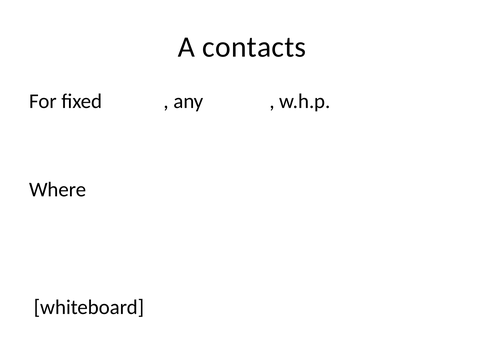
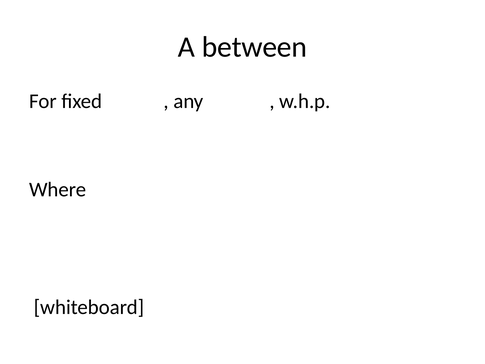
contacts: contacts -> between
